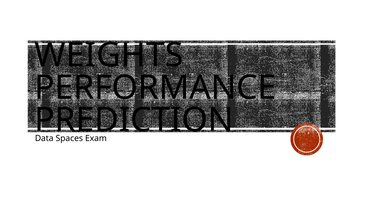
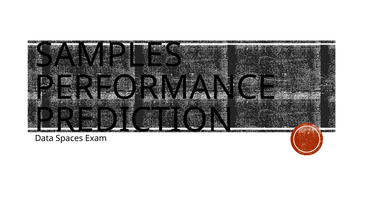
WEIGHTS: WEIGHTS -> SAMPLES
